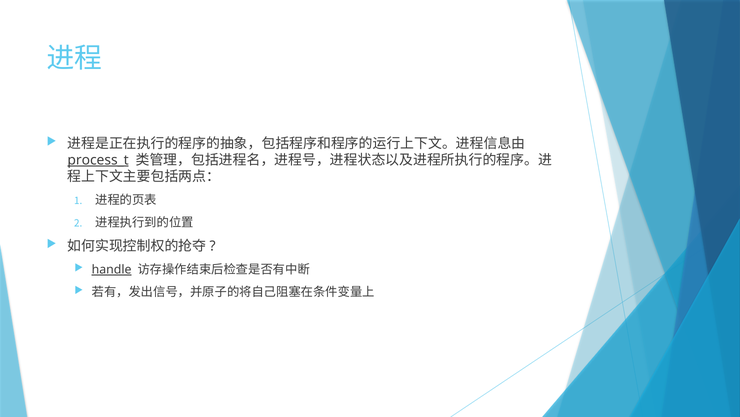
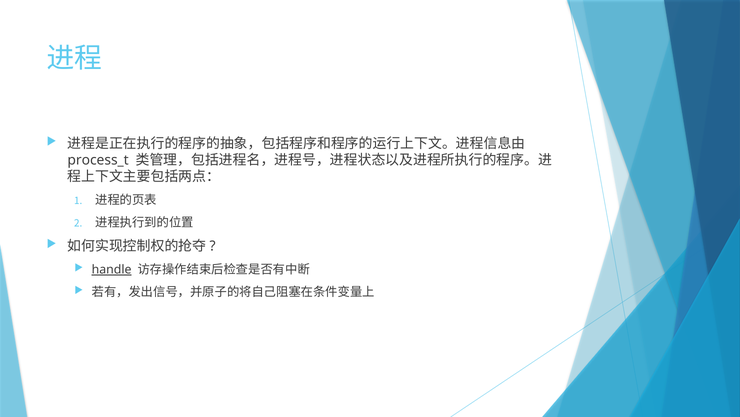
process_t underline: present -> none
